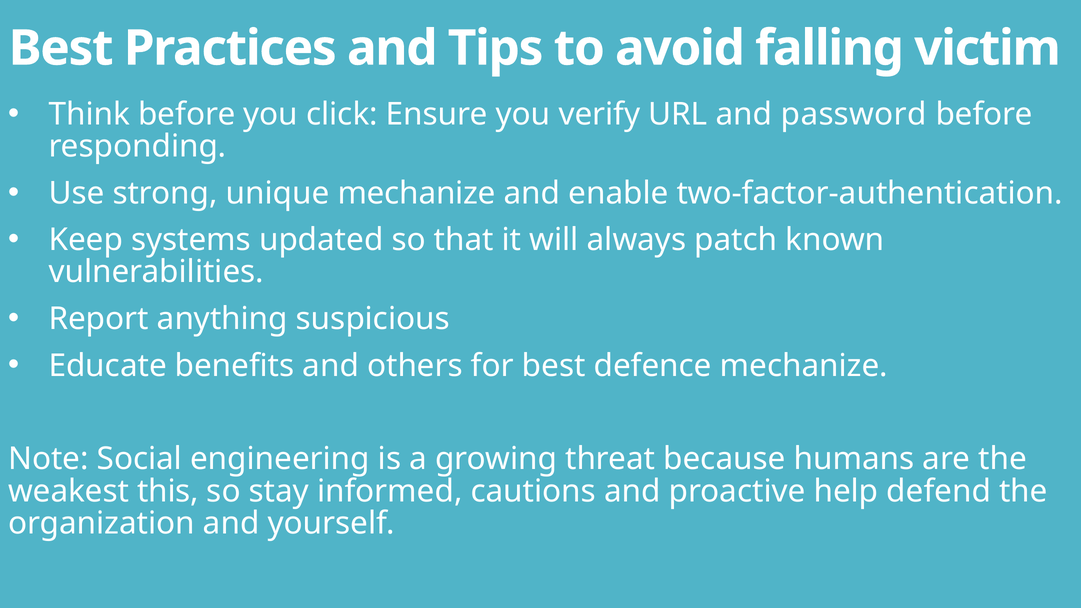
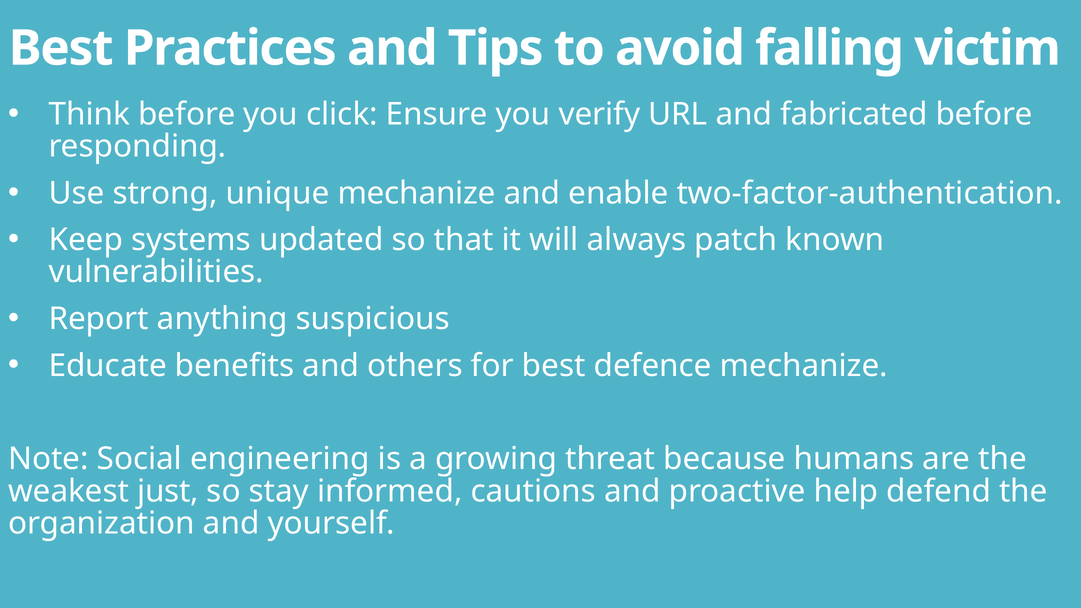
password: password -> fabricated
this: this -> just
